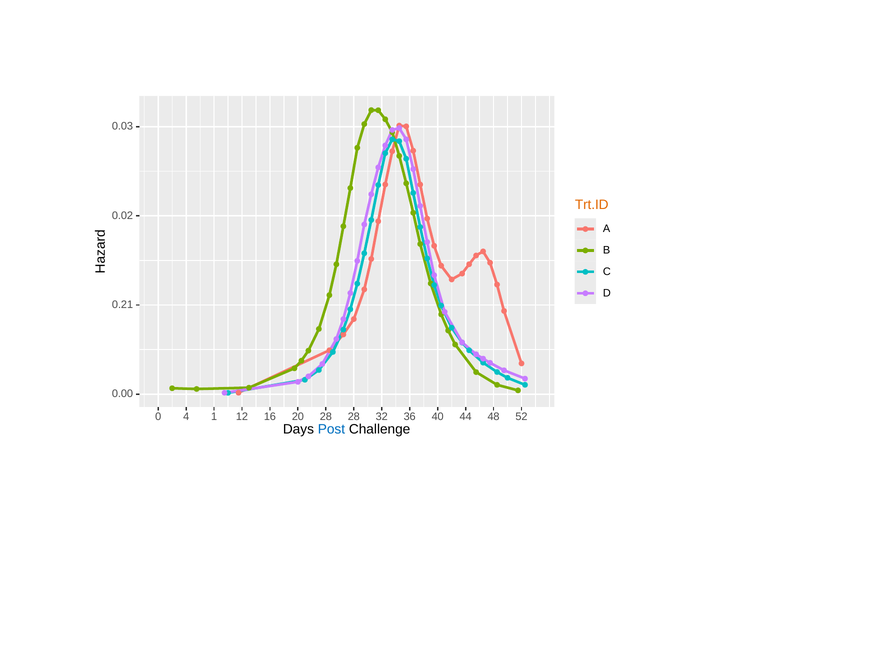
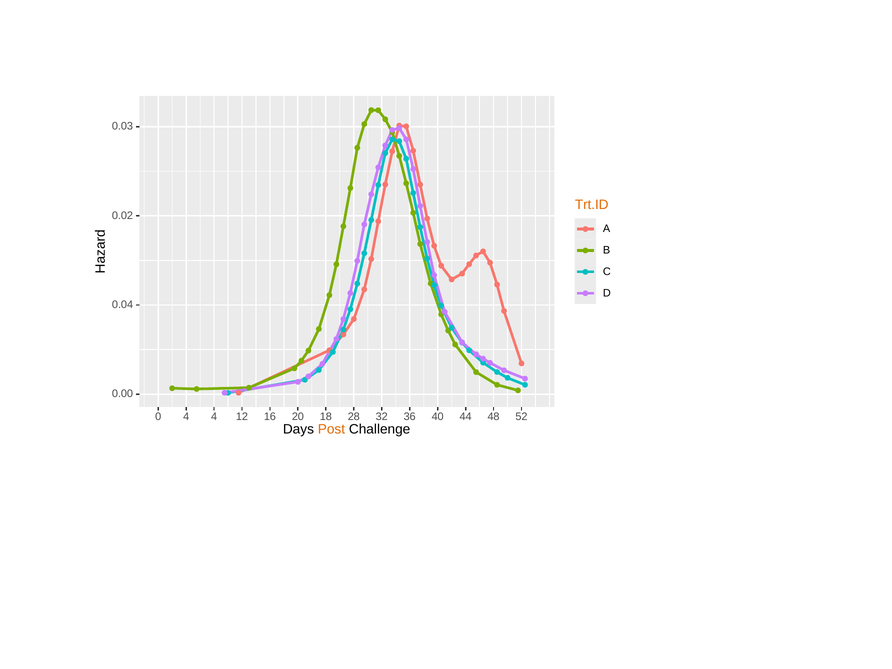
0.21: 0.21 -> 0.04
4 1: 1 -> 4
20 28: 28 -> 18
Post colour: blue -> orange
